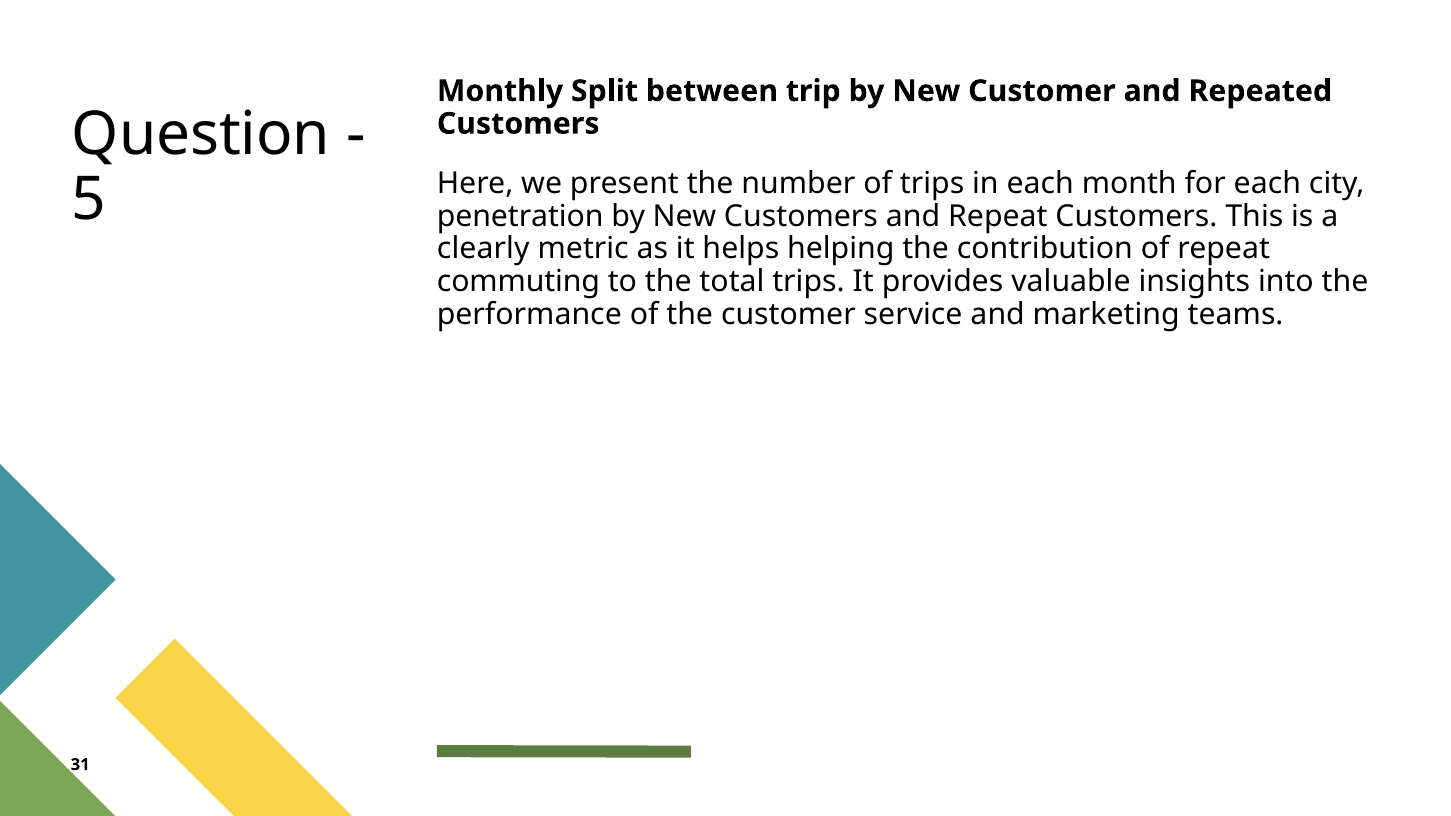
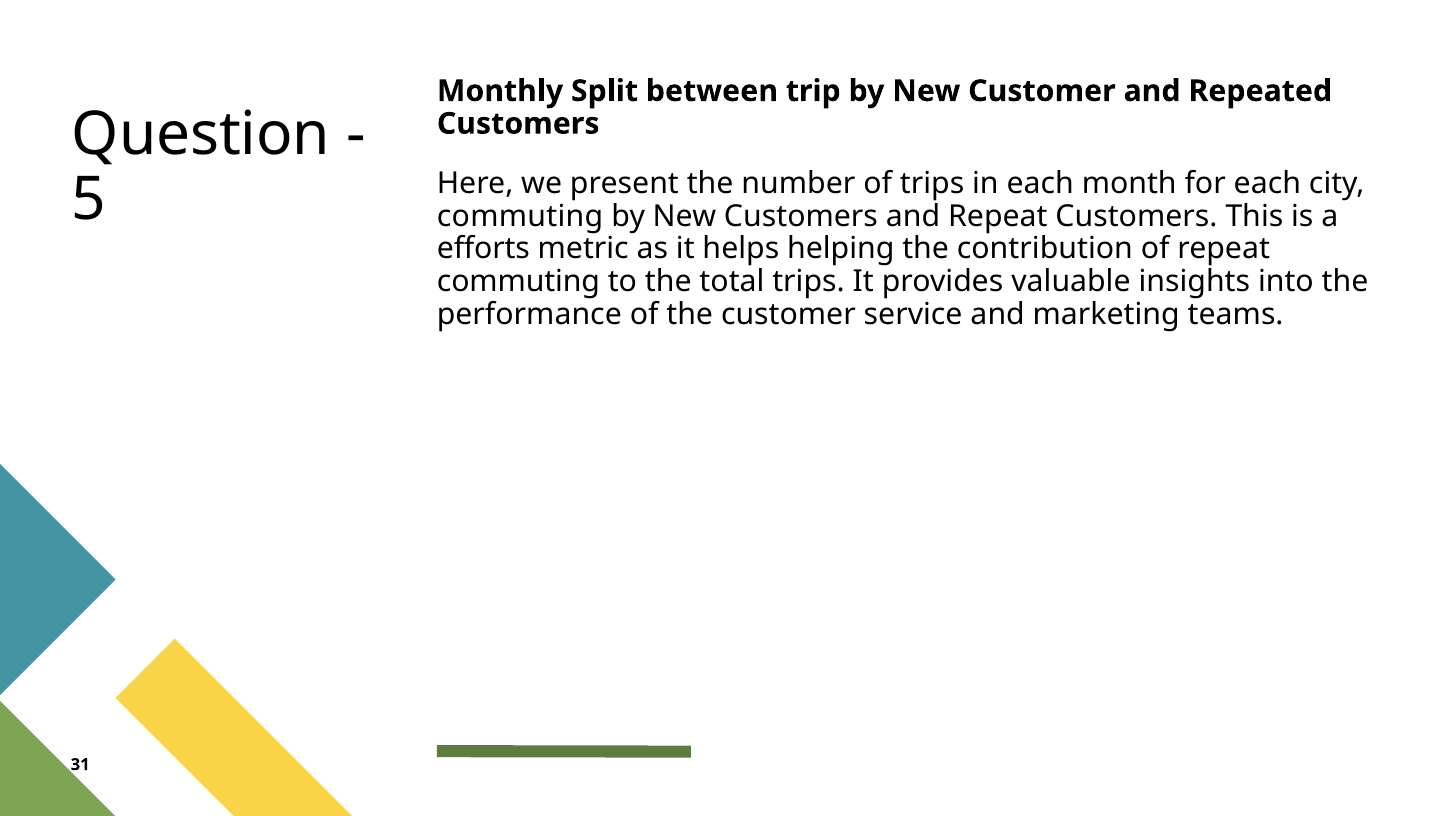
penetration at (520, 216): penetration -> commuting
clearly: clearly -> efforts
